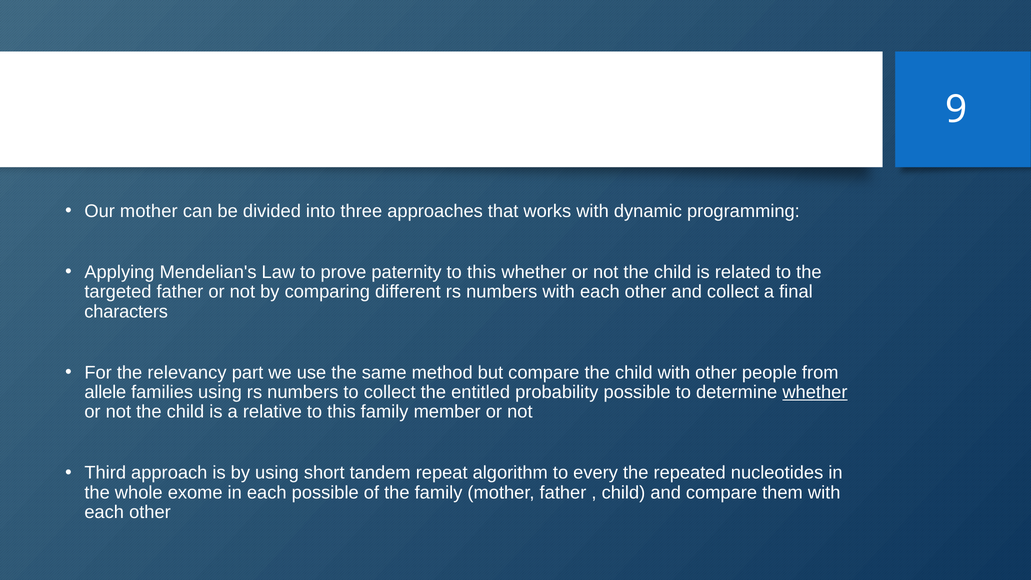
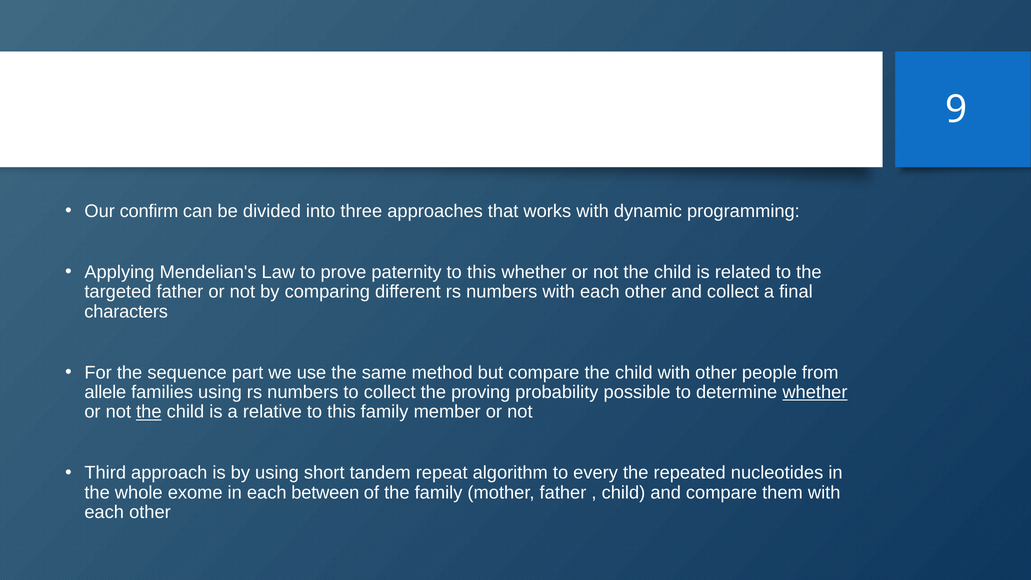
Our mother: mother -> confirm
relevancy: relevancy -> sequence
entitled: entitled -> proving
the at (149, 412) underline: none -> present
each possible: possible -> between
